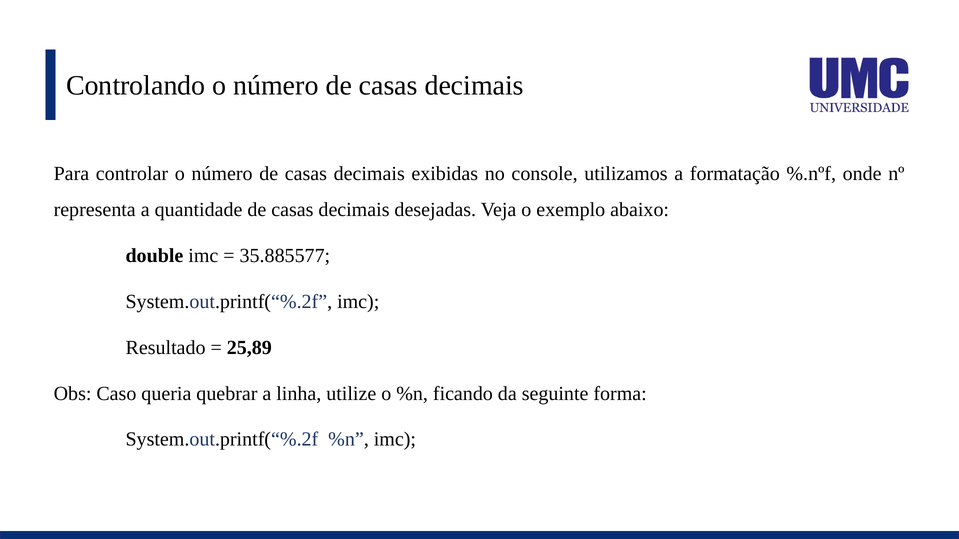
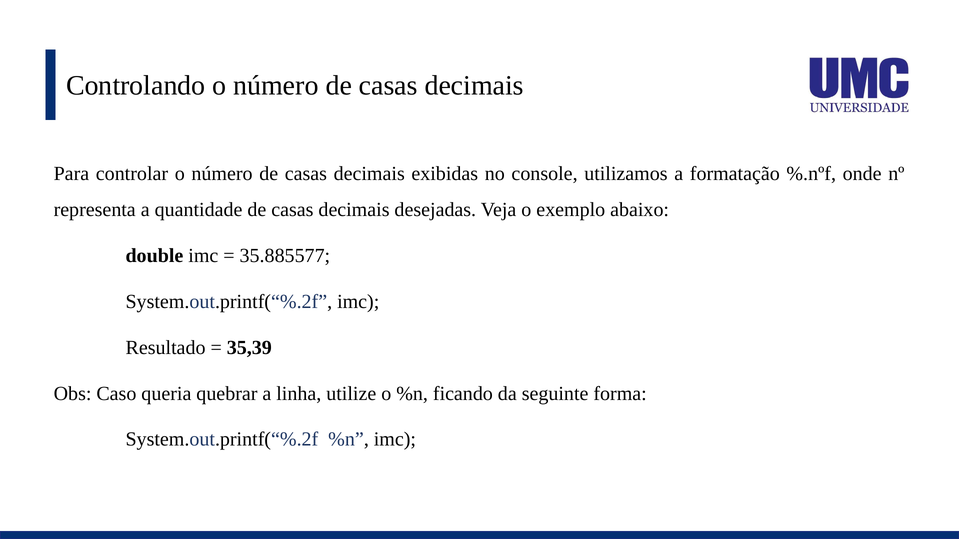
25,89: 25,89 -> 35,39
